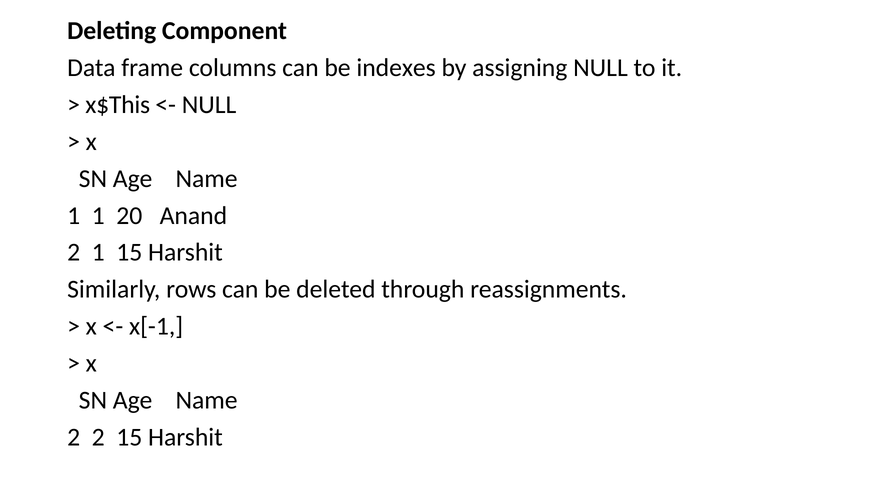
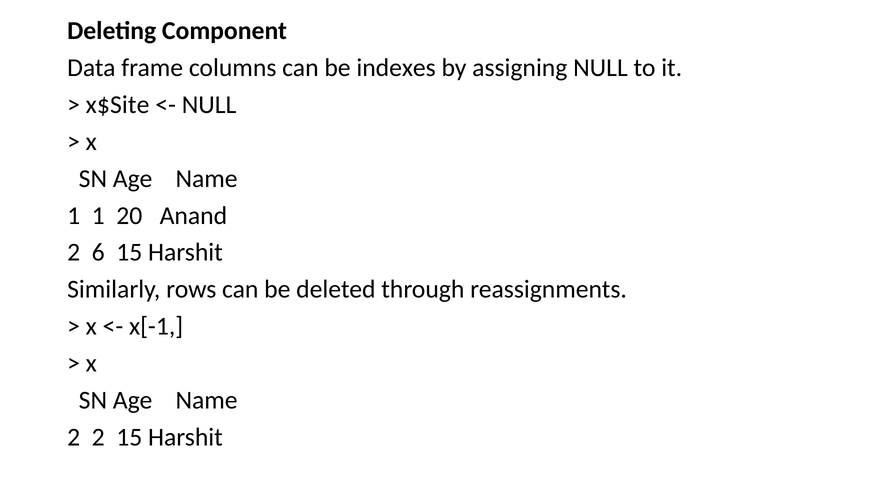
x$This: x$This -> x$Site
2 1: 1 -> 6
